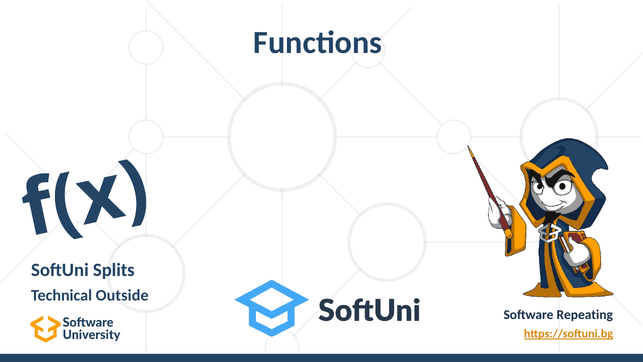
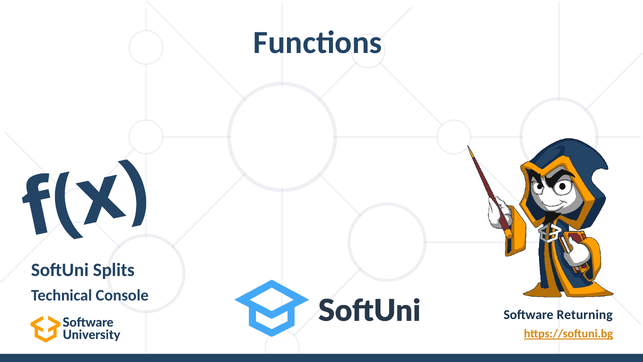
Outside: Outside -> Console
Repeating: Repeating -> Returning
